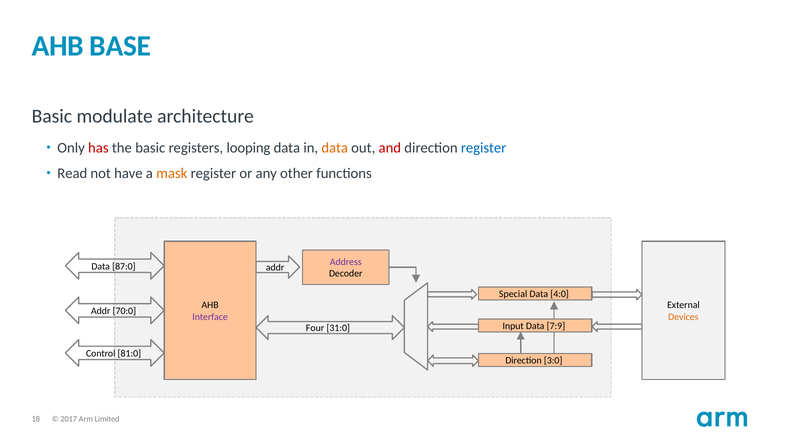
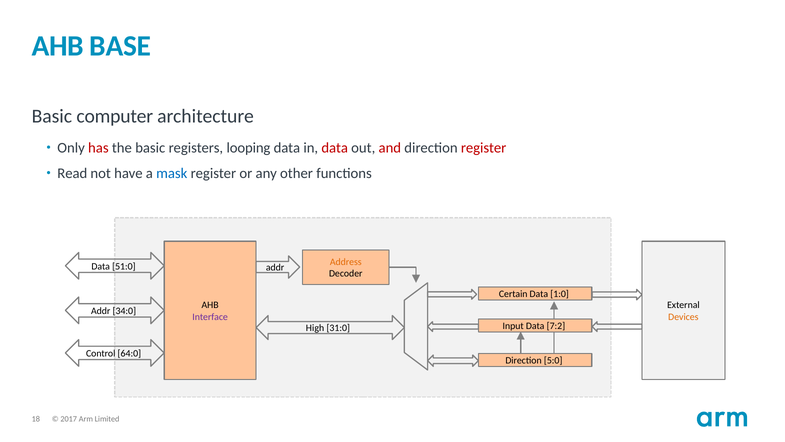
modulate: modulate -> computer
data at (335, 148) colour: orange -> red
register at (484, 148) colour: blue -> red
mask colour: orange -> blue
Address colour: purple -> orange
87:0: 87:0 -> 51:0
Special: Special -> Certain
4:0: 4:0 -> 1:0
70:0: 70:0 -> 34:0
7:9: 7:9 -> 7:2
Four: Four -> High
81:0: 81:0 -> 64:0
3:0: 3:0 -> 5:0
